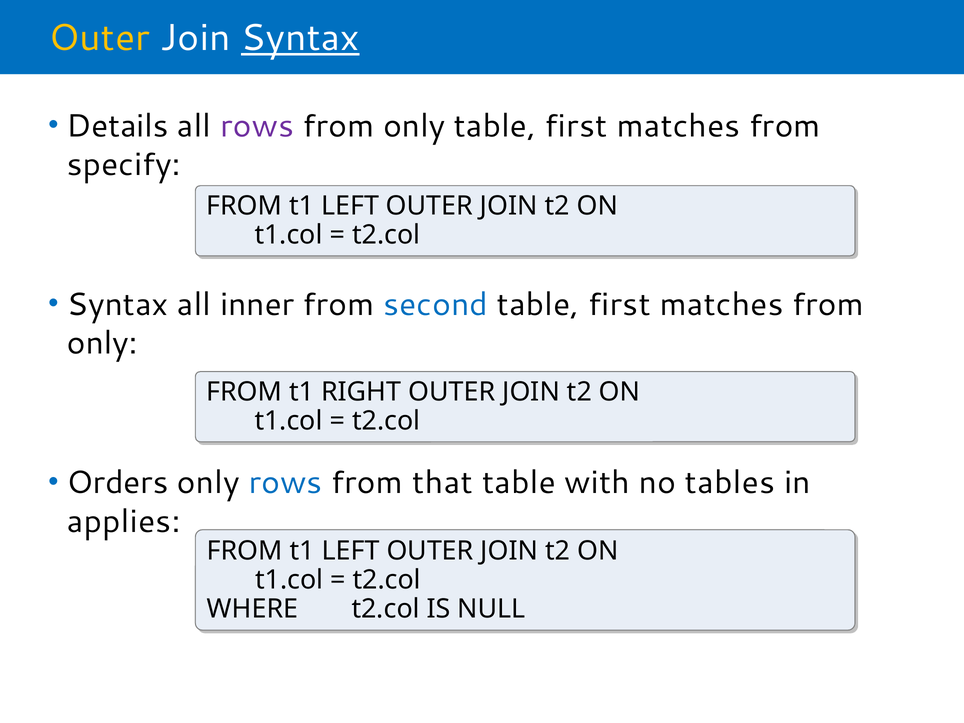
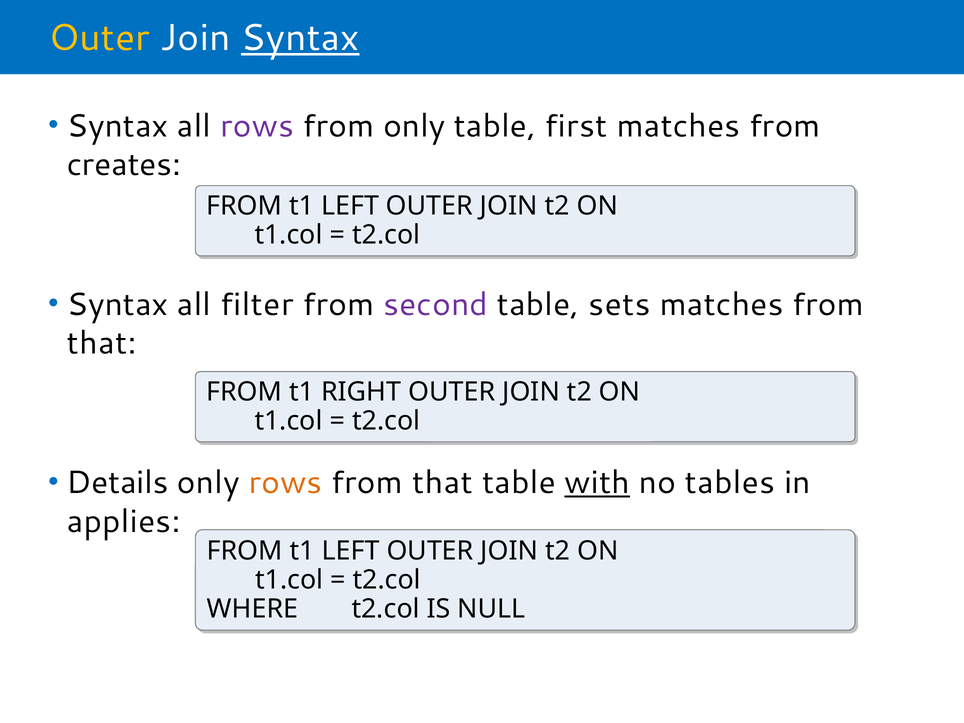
Details at (118, 126): Details -> Syntax
specify: specify -> creates
inner: inner -> filter
second colour: blue -> purple
first at (619, 304): first -> sets
only at (102, 343): only -> that
Orders: Orders -> Details
rows at (285, 483) colour: blue -> orange
with underline: none -> present
